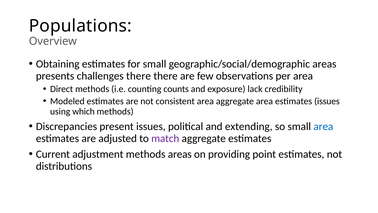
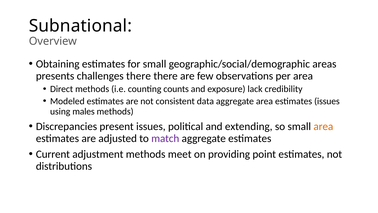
Populations: Populations -> Subnational
consistent area: area -> data
which: which -> males
area at (323, 126) colour: blue -> orange
methods areas: areas -> meet
